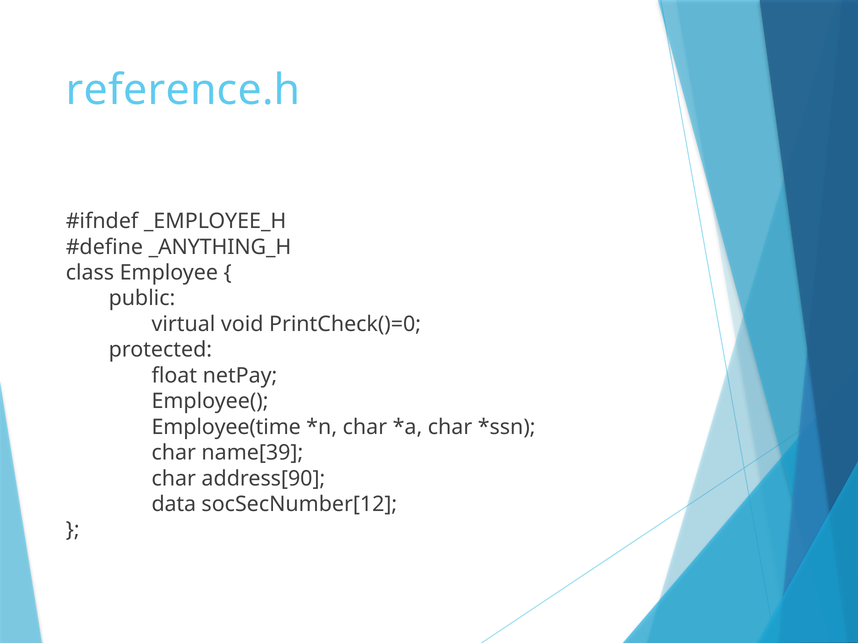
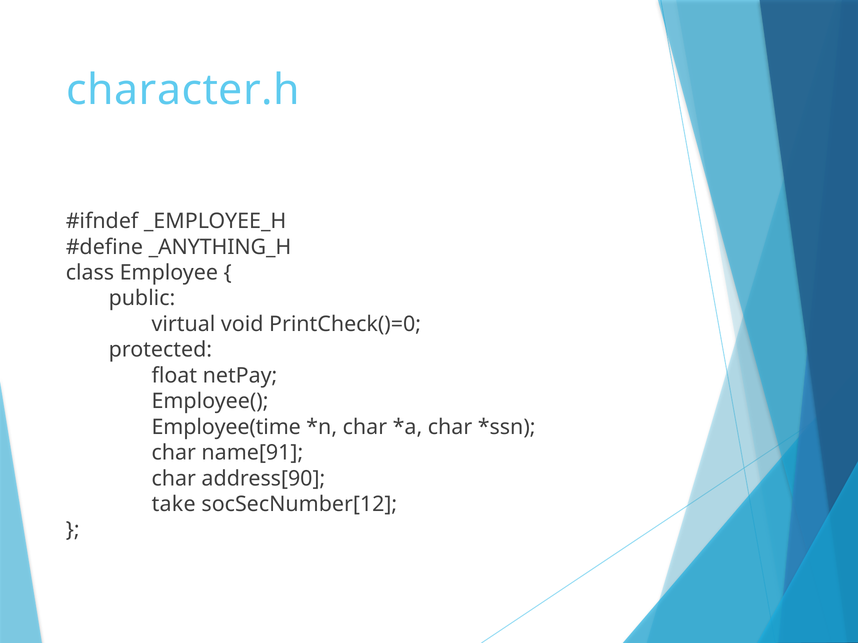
reference.h: reference.h -> character.h
name[39: name[39 -> name[91
data: data -> take
